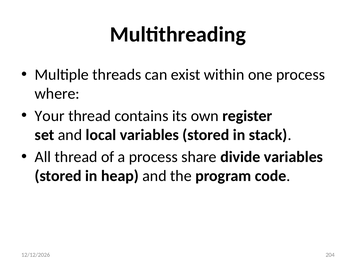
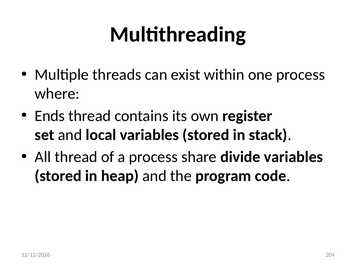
Your: Your -> Ends
